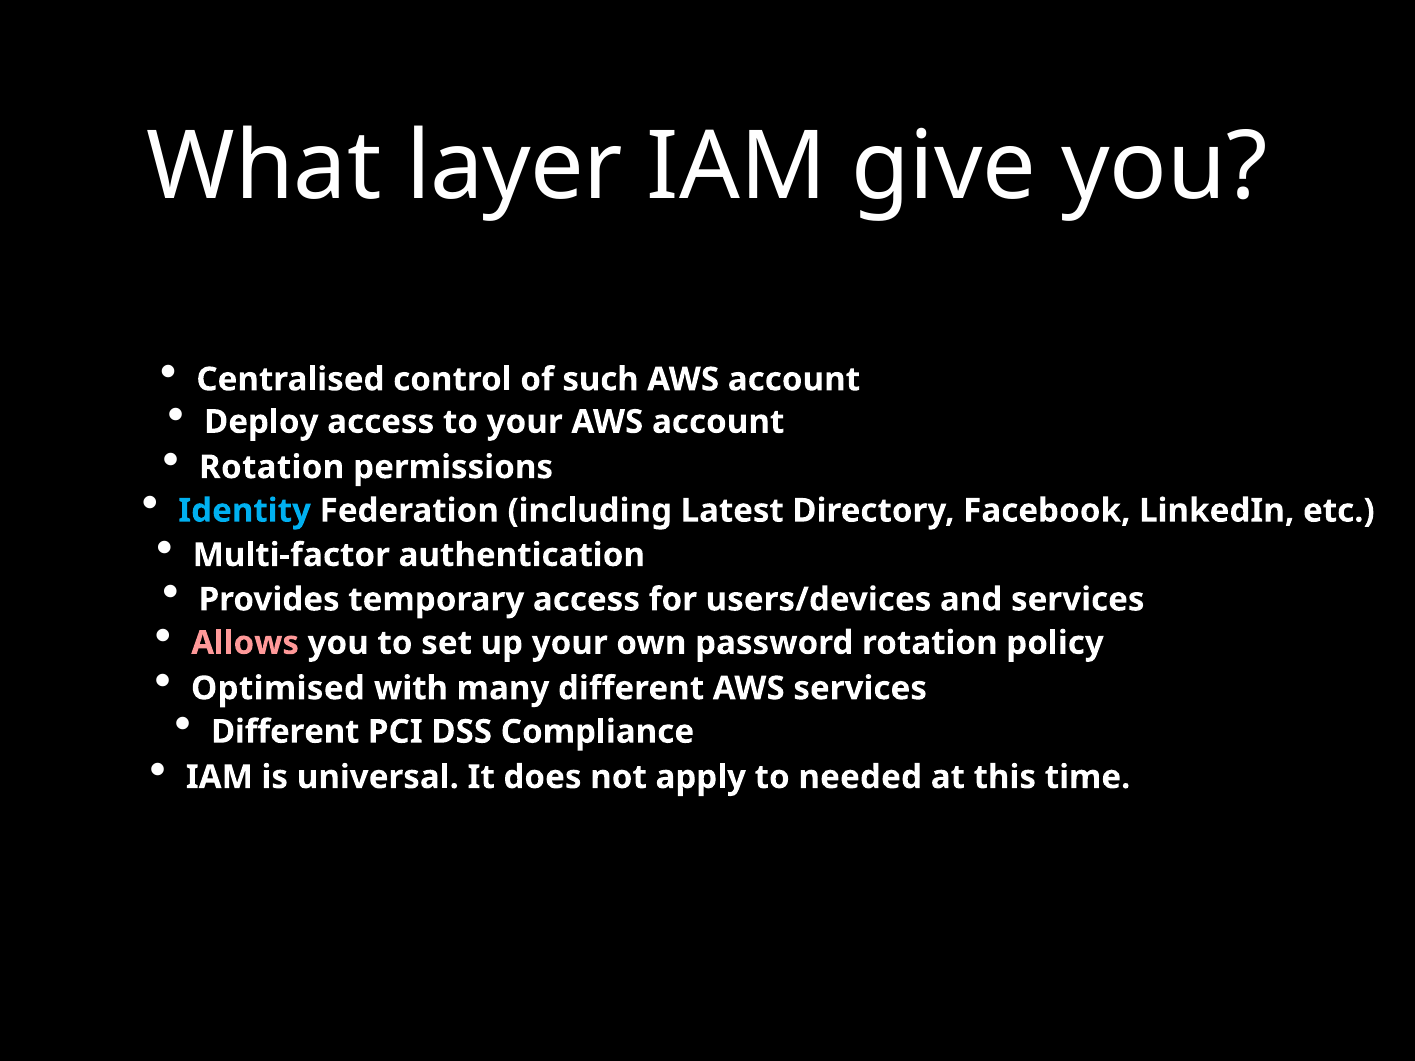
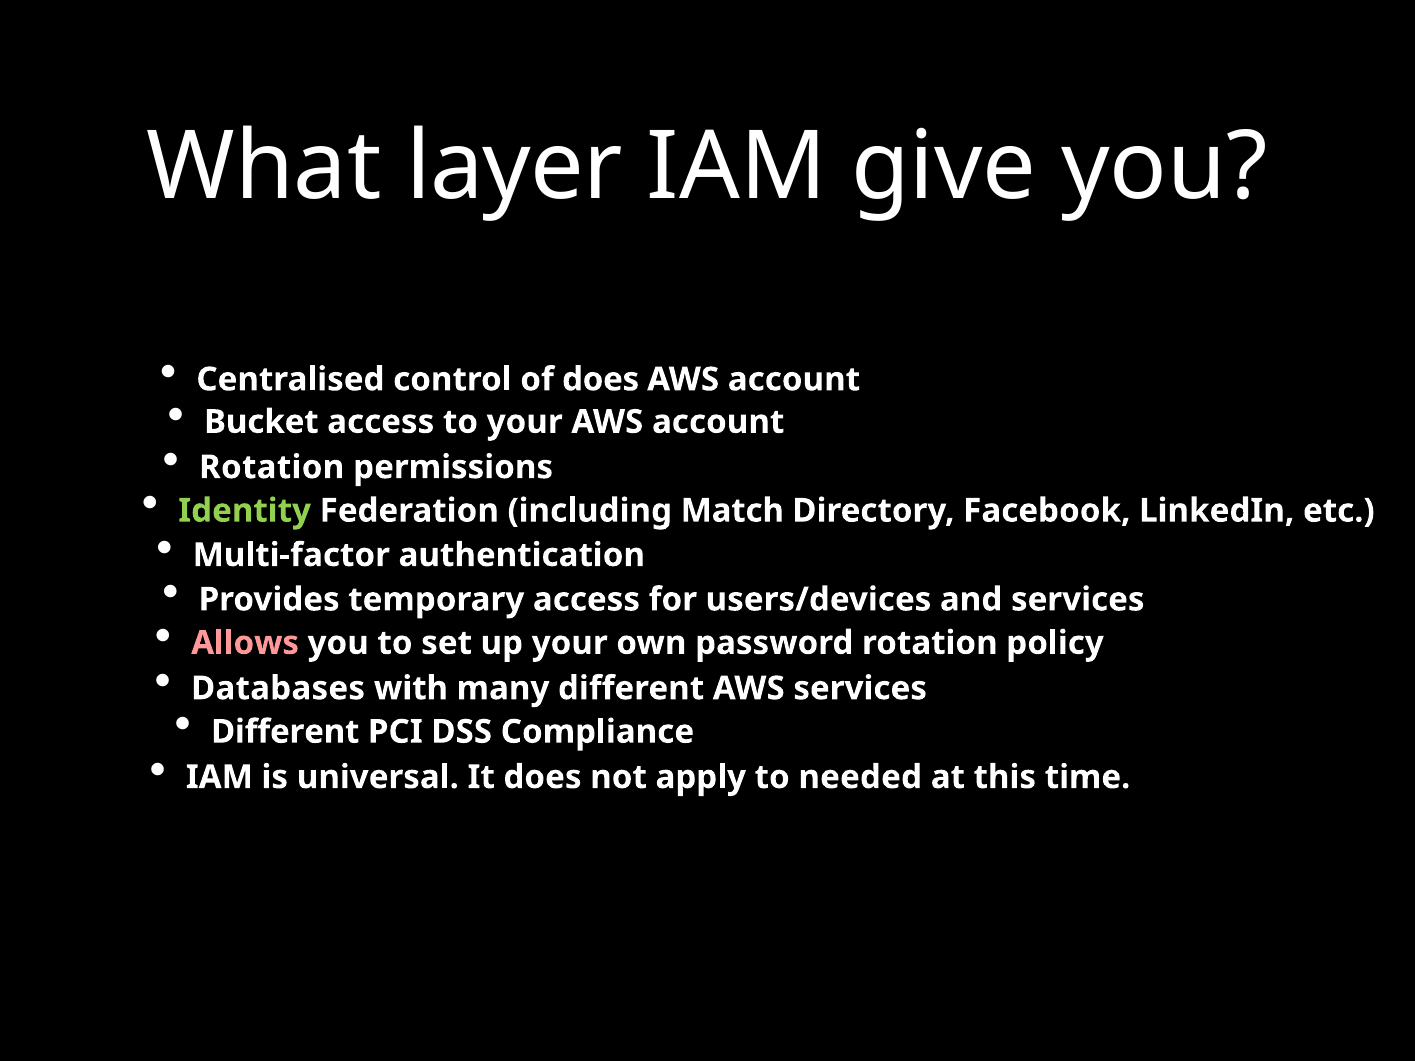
of such: such -> does
Deploy: Deploy -> Bucket
Identity colour: light blue -> light green
Latest: Latest -> Match
Optimised: Optimised -> Databases
